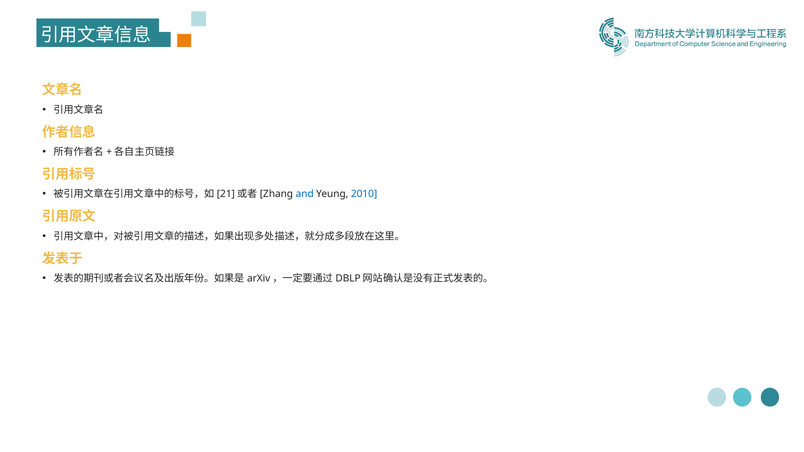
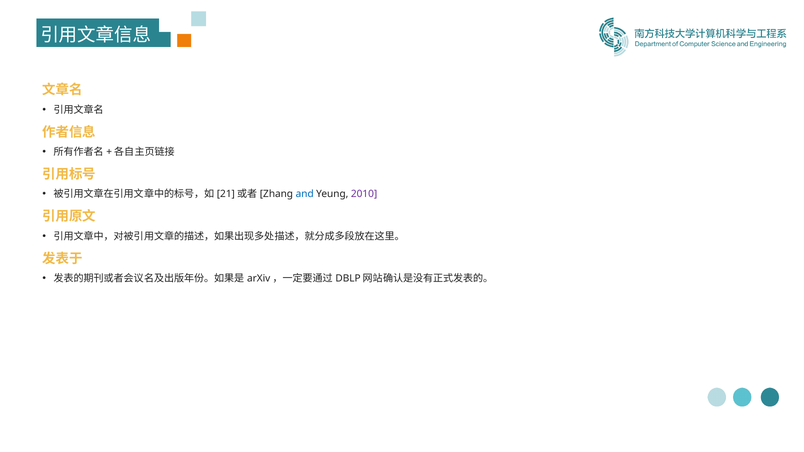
2010 colour: blue -> purple
